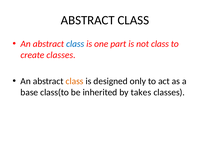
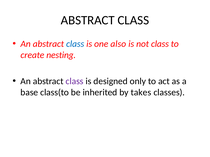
part: part -> also
create classes: classes -> nesting
class at (75, 81) colour: orange -> purple
